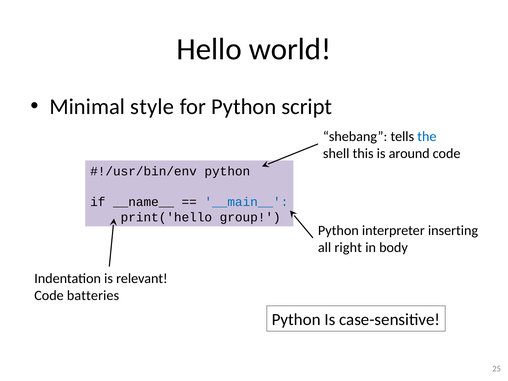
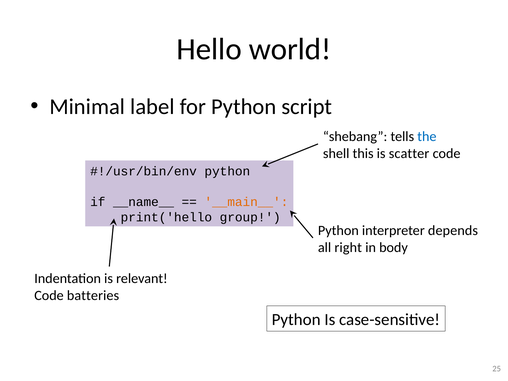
style: style -> label
around: around -> scatter
__main__ colour: blue -> orange
inserting: inserting -> depends
